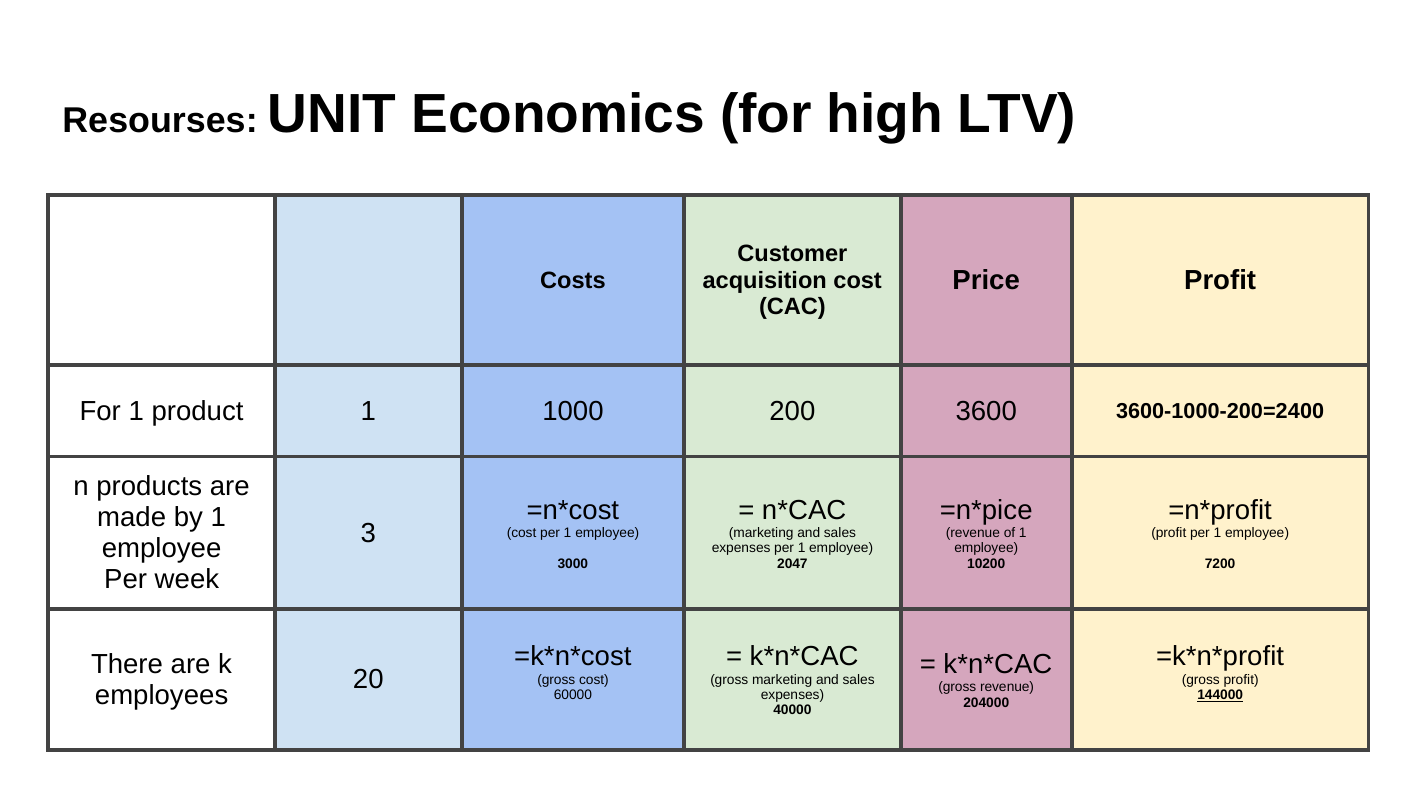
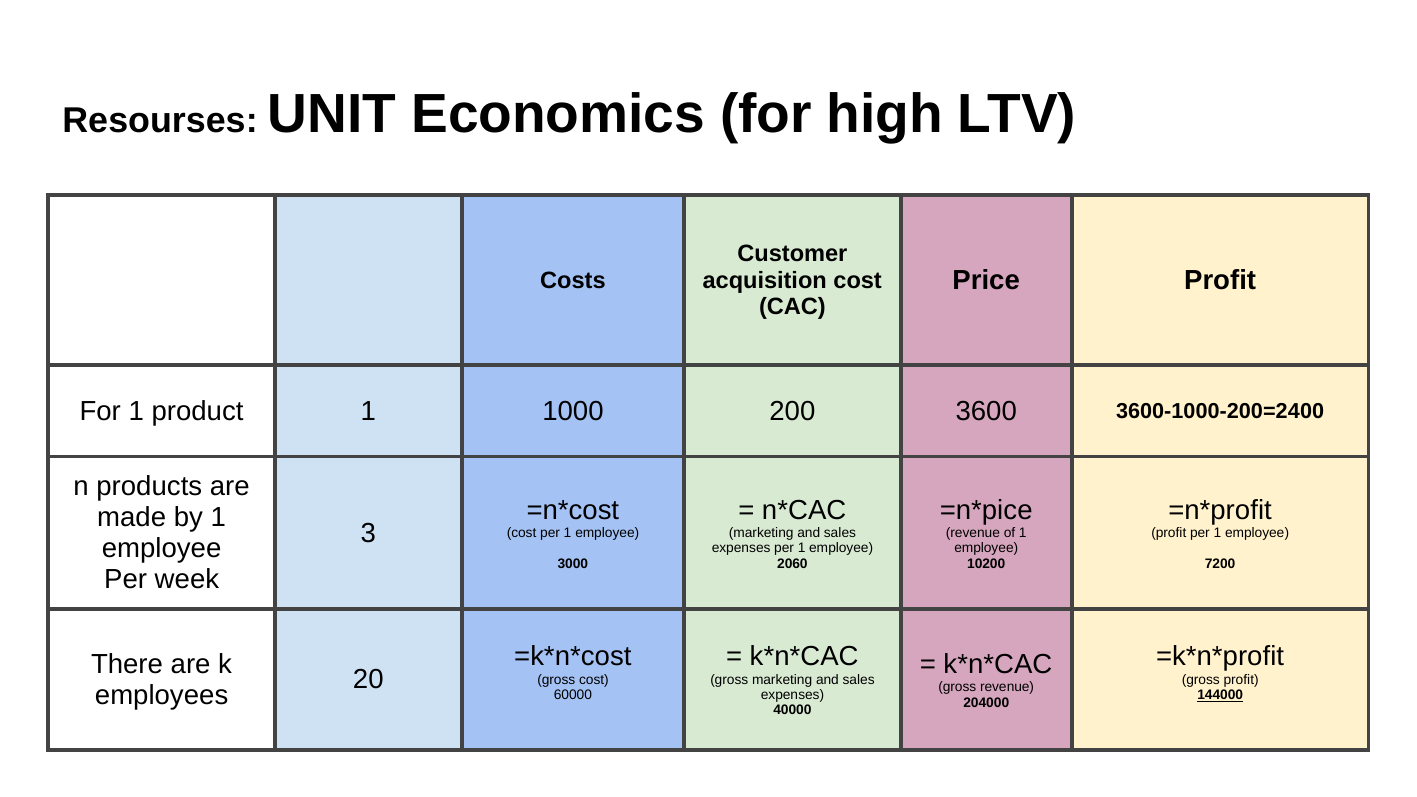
2047: 2047 -> 2060
